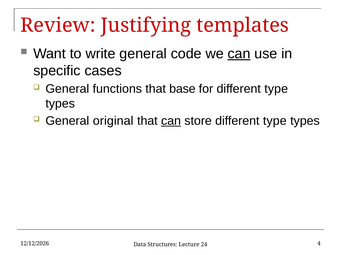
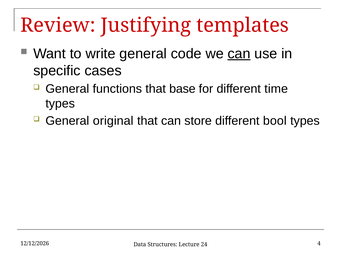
for different type: type -> time
can at (171, 121) underline: present -> none
store different type: type -> bool
